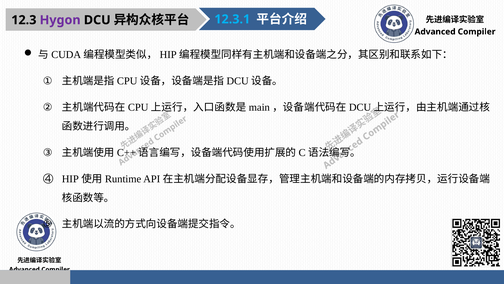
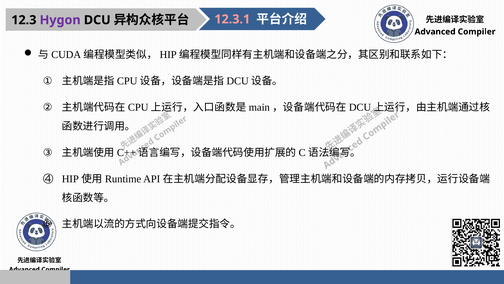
12.3.1 colour: light blue -> pink
